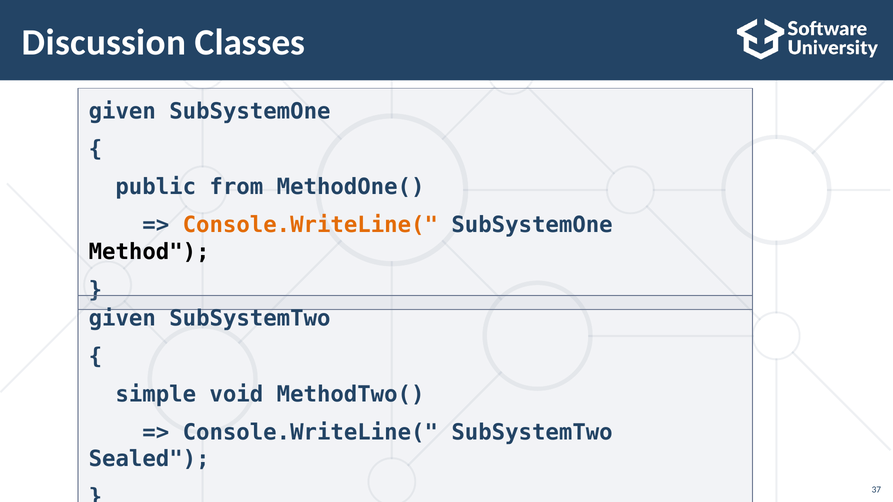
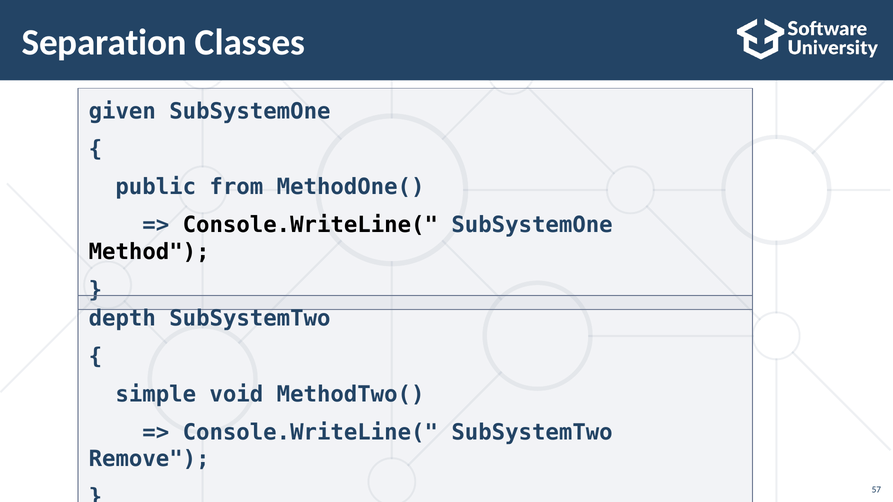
Discussion: Discussion -> Separation
Console.WriteLine( at (310, 225) colour: orange -> black
given at (122, 319): given -> depth
Sealed: Sealed -> Remove
37: 37 -> 57
